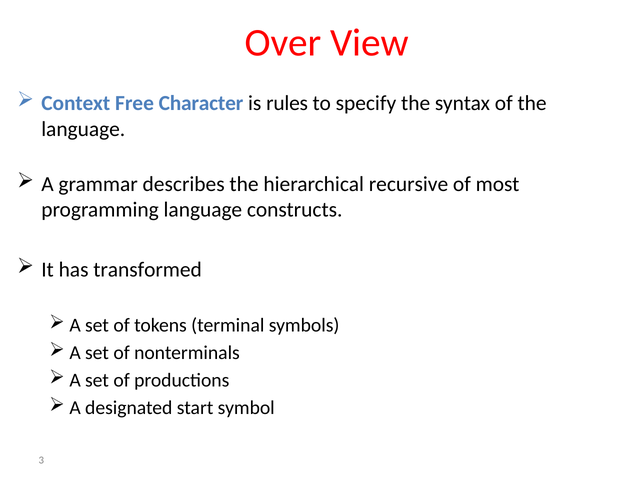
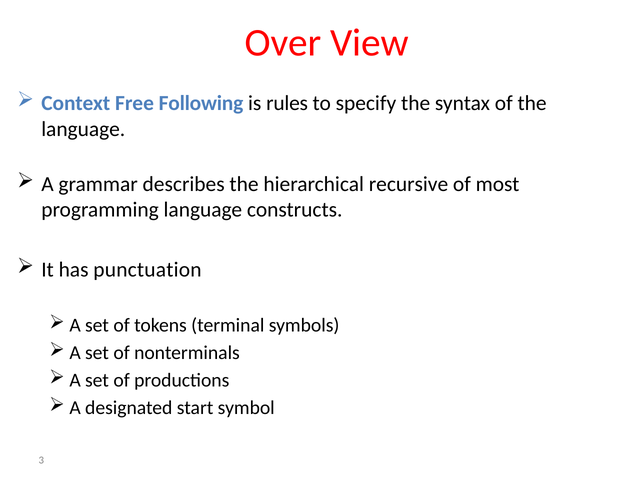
Character: Character -> Following
transformed: transformed -> punctuation
